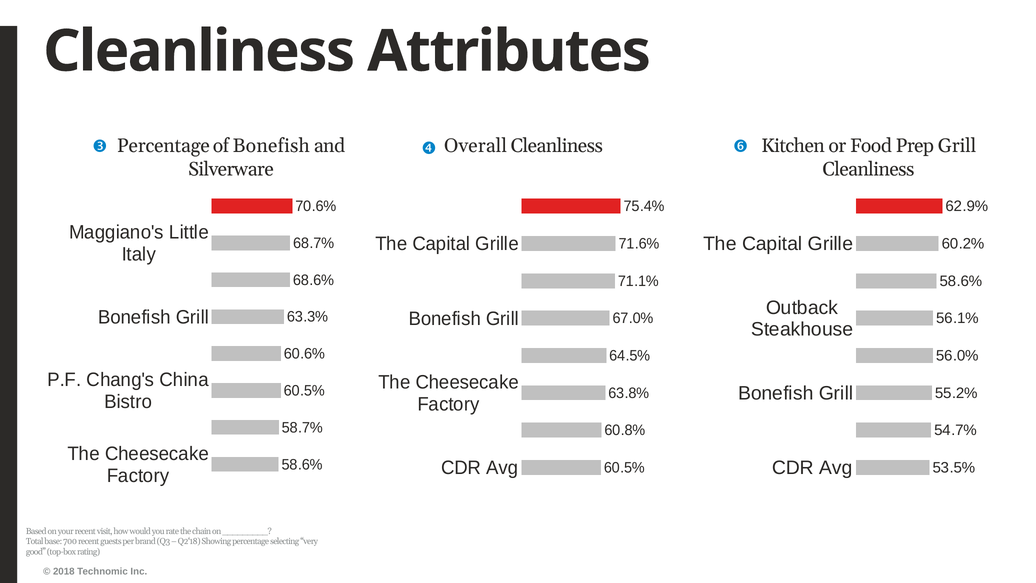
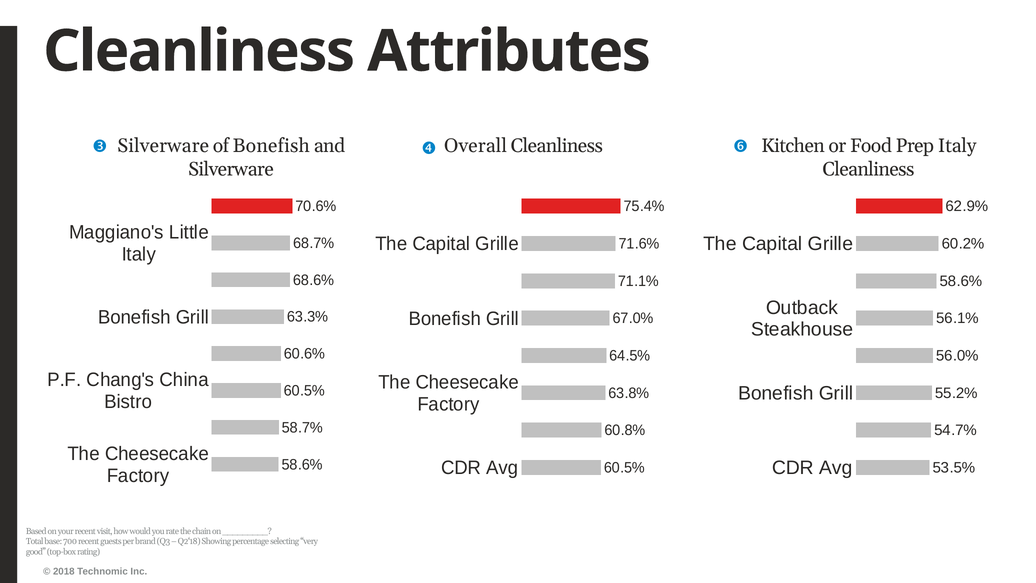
Percentage at (163, 146): Percentage -> Silverware
Prep Grill: Grill -> Italy
